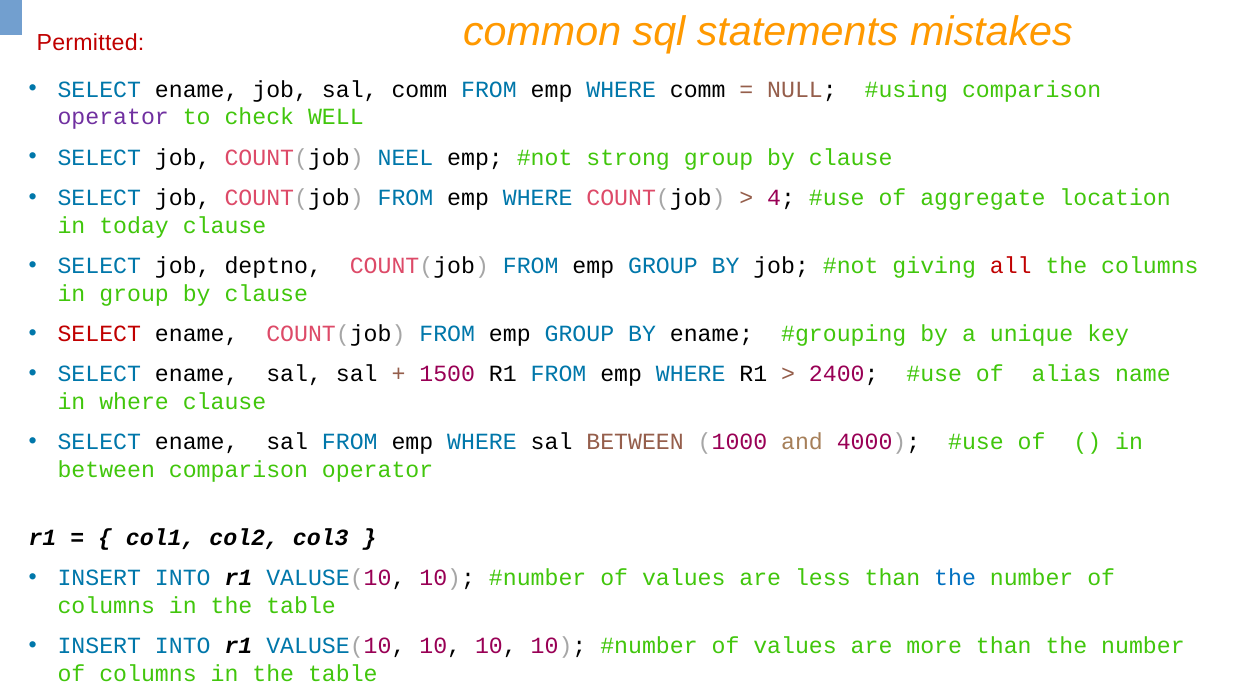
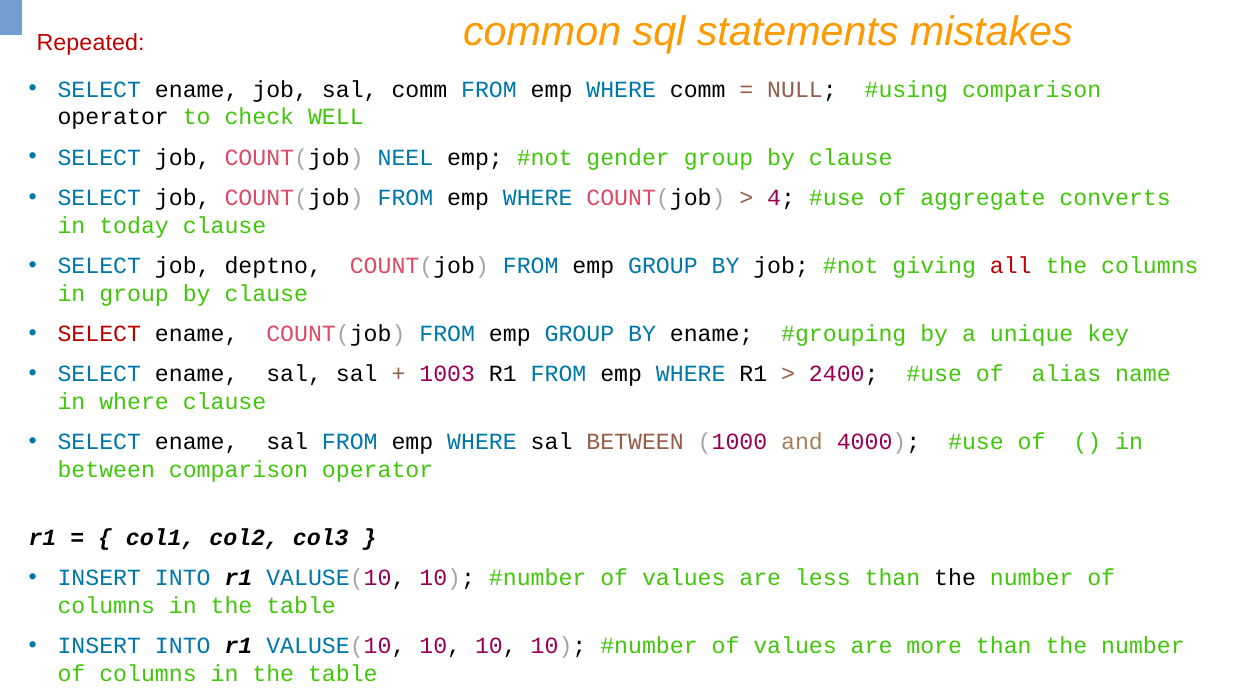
Permitted: Permitted -> Repeated
operator at (113, 117) colour: purple -> black
strong: strong -> gender
location: location -> converts
1500: 1500 -> 1003
the at (955, 578) colour: blue -> black
